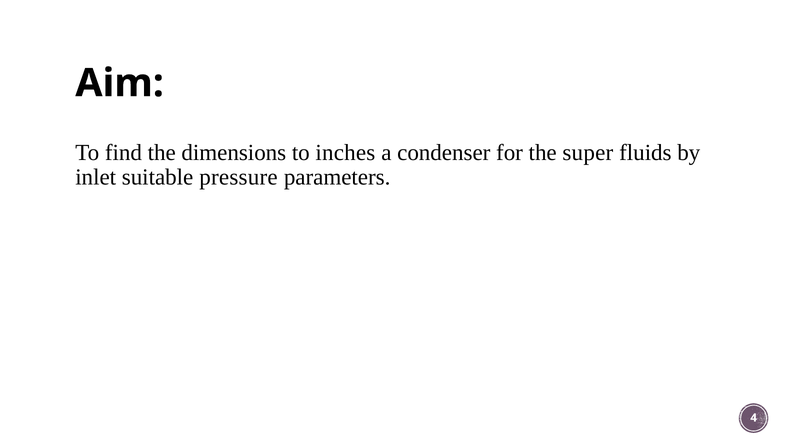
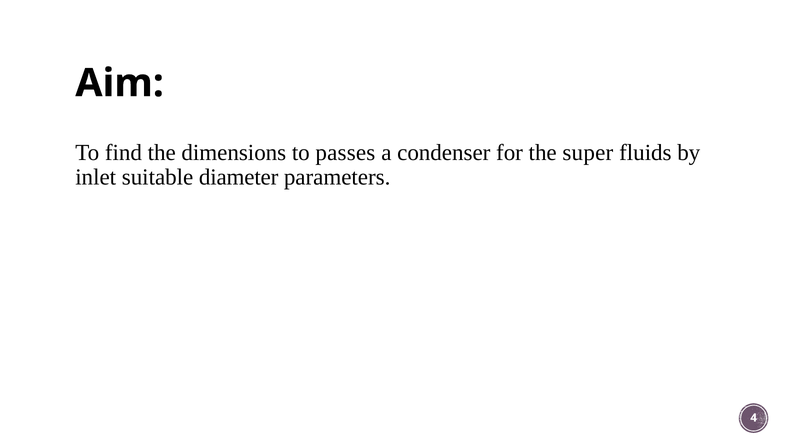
inches: inches -> passes
pressure: pressure -> diameter
